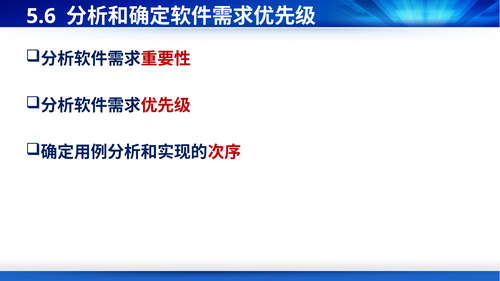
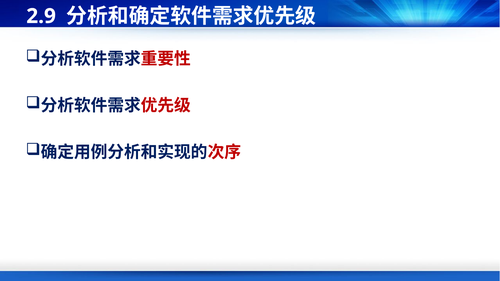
5.6: 5.6 -> 2.9
